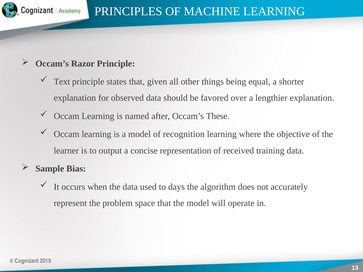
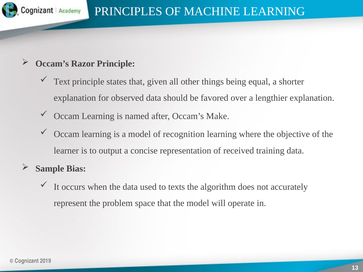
These: These -> Make
days: days -> texts
